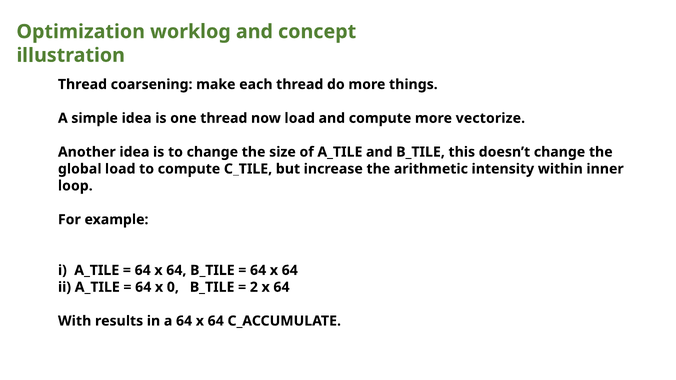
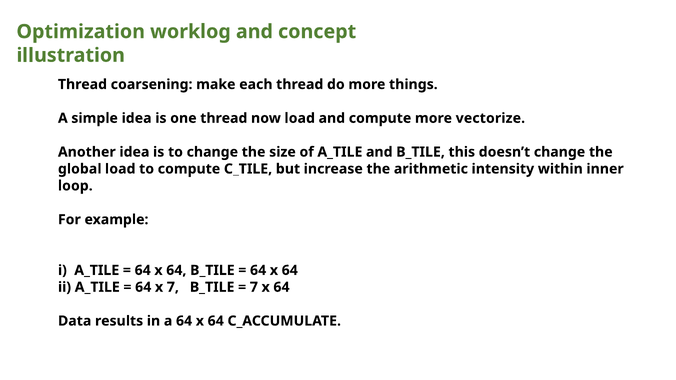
x 0: 0 -> 7
2 at (254, 287): 2 -> 7
With: With -> Data
